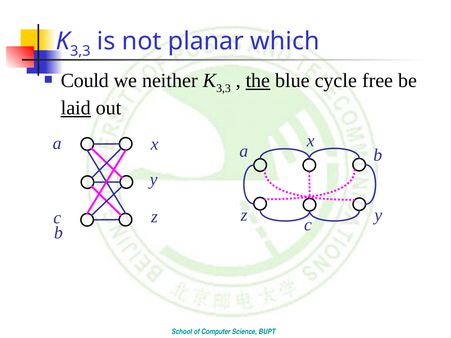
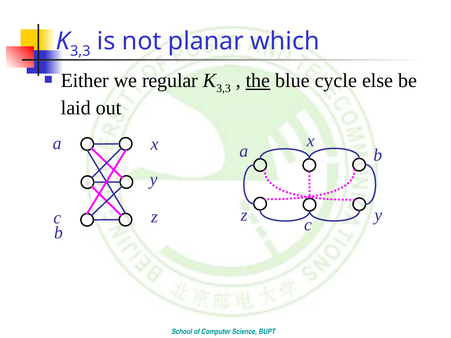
Could: Could -> Either
neither: neither -> regular
free: free -> else
laid underline: present -> none
